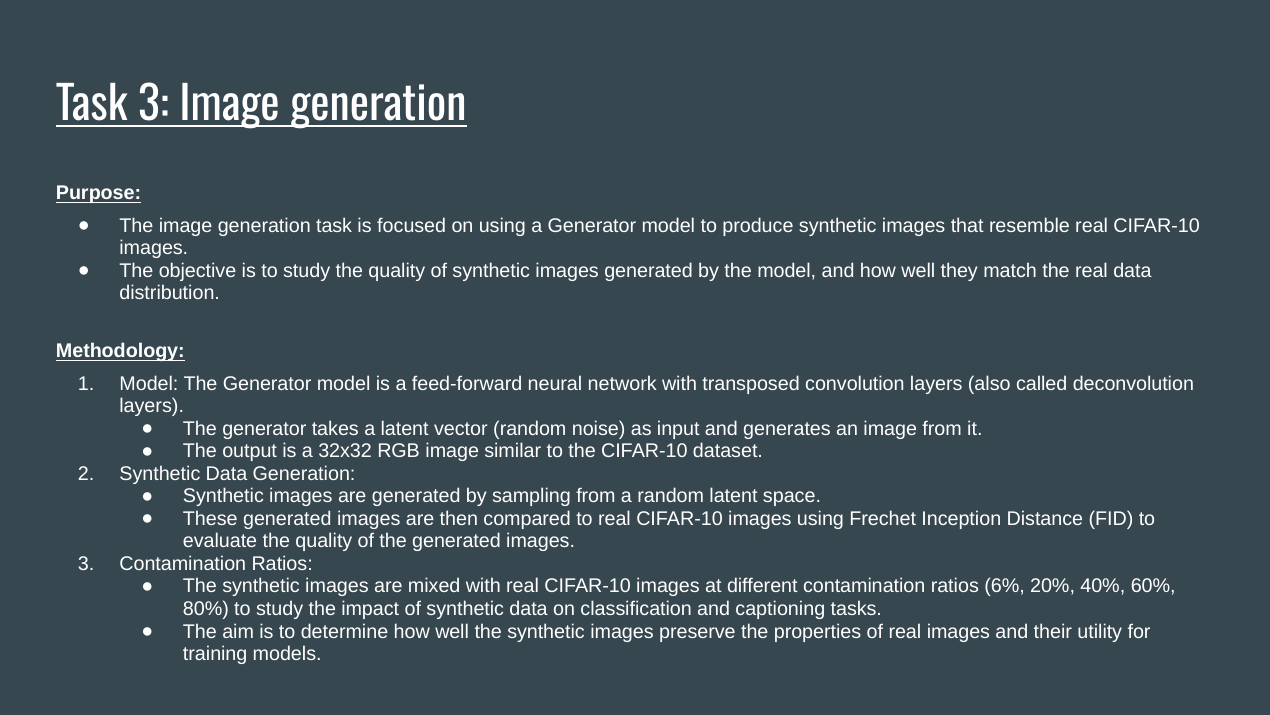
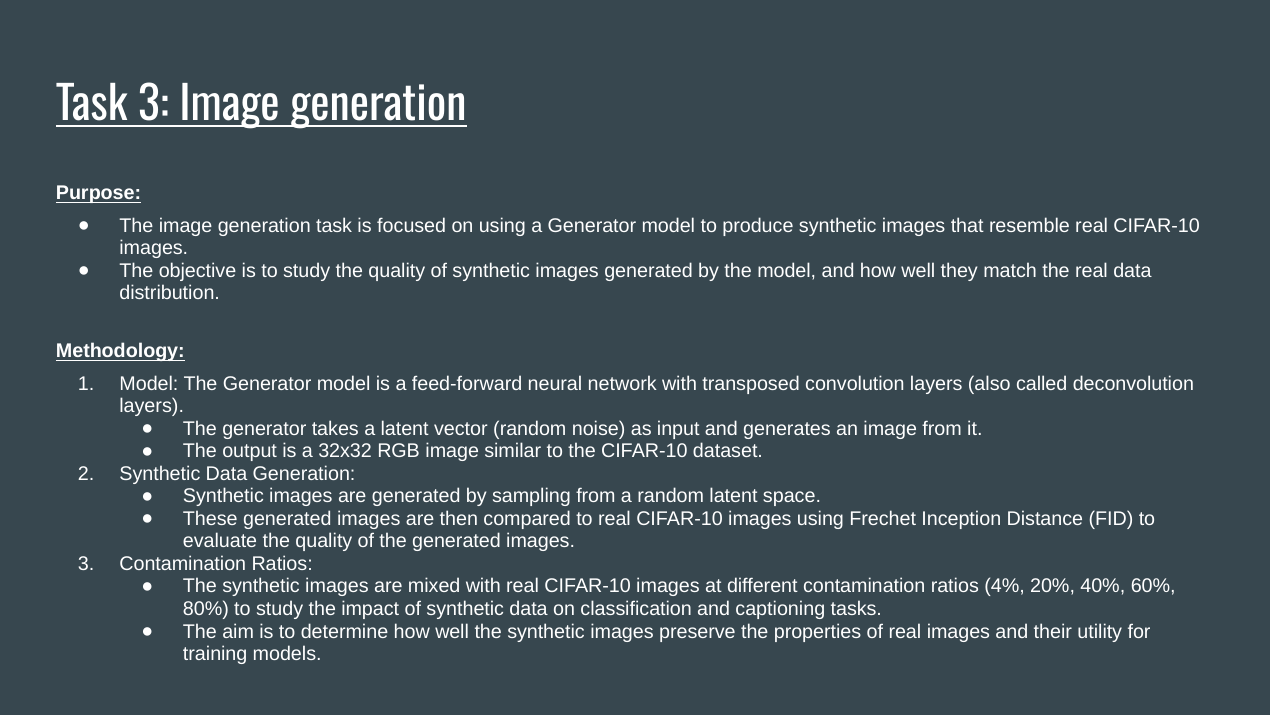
6%: 6% -> 4%
